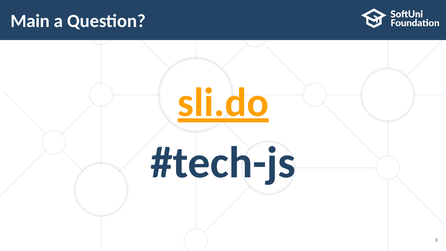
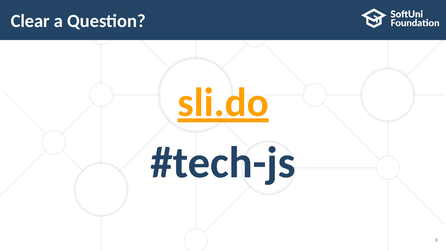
Main: Main -> Clear
